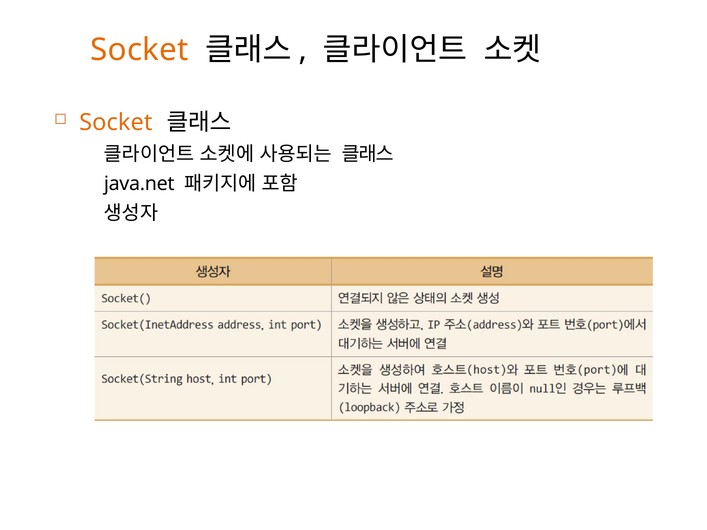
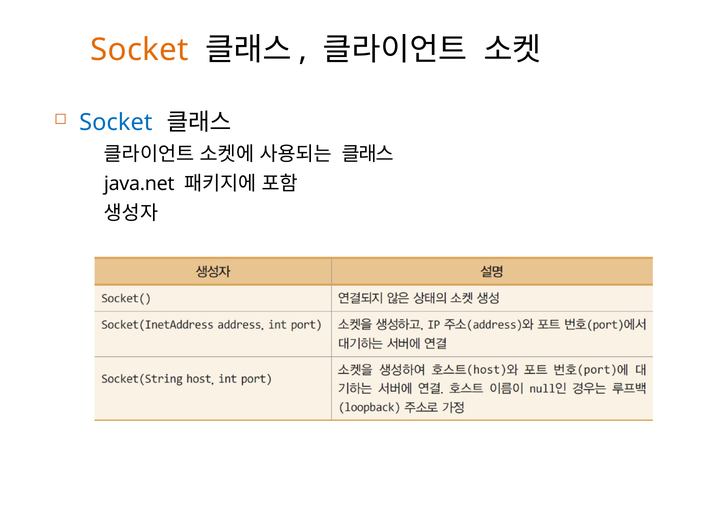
Socket at (116, 123) colour: orange -> blue
